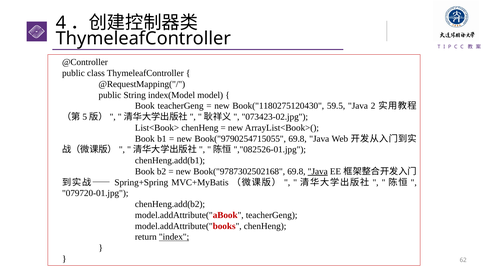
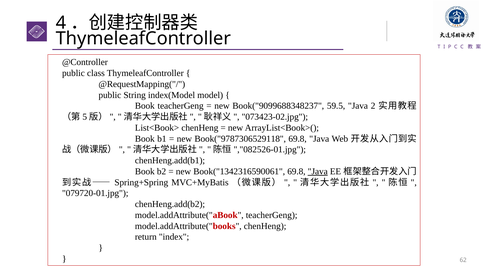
Book("1180275120430: Book("1180275120430 -> Book("9099688348237
Book("9790254715055: Book("9790254715055 -> Book("9787306529118
Book("9787302502168: Book("9787302502168 -> Book("1342316590061
index underline: present -> none
